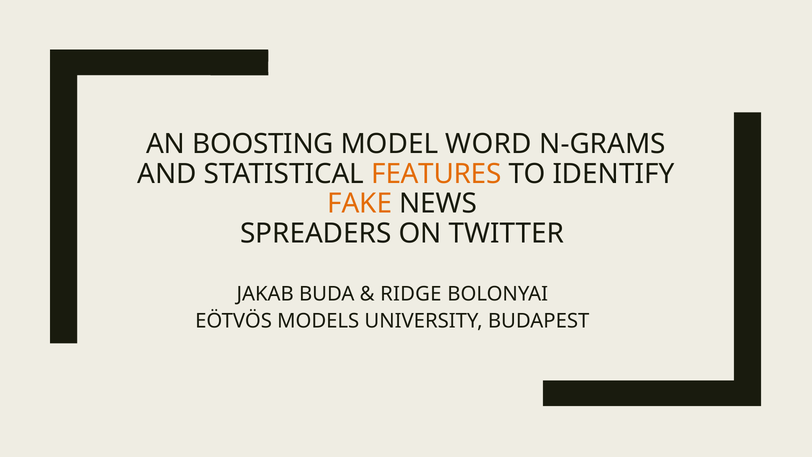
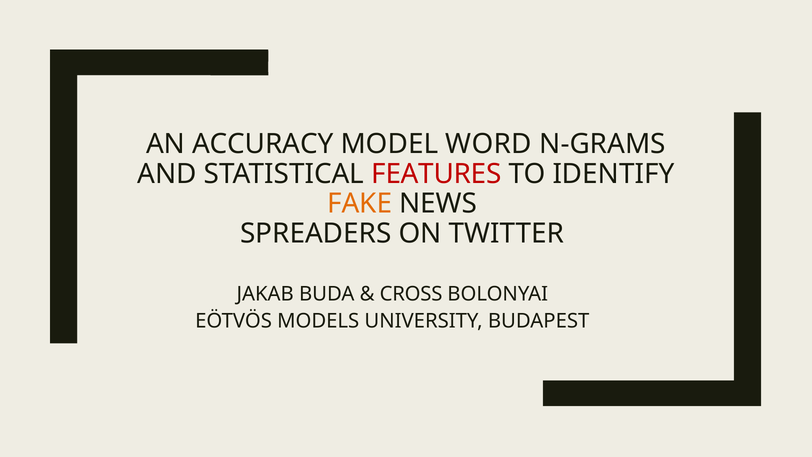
BOOSTING: BOOSTING -> ACCURACY
FEATURES colour: orange -> red
RIDGE: RIDGE -> CROSS
